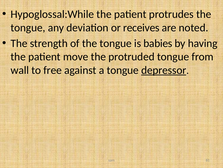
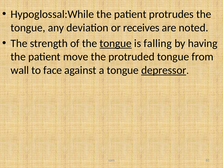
tongue at (116, 43) underline: none -> present
babies: babies -> falling
free: free -> face
